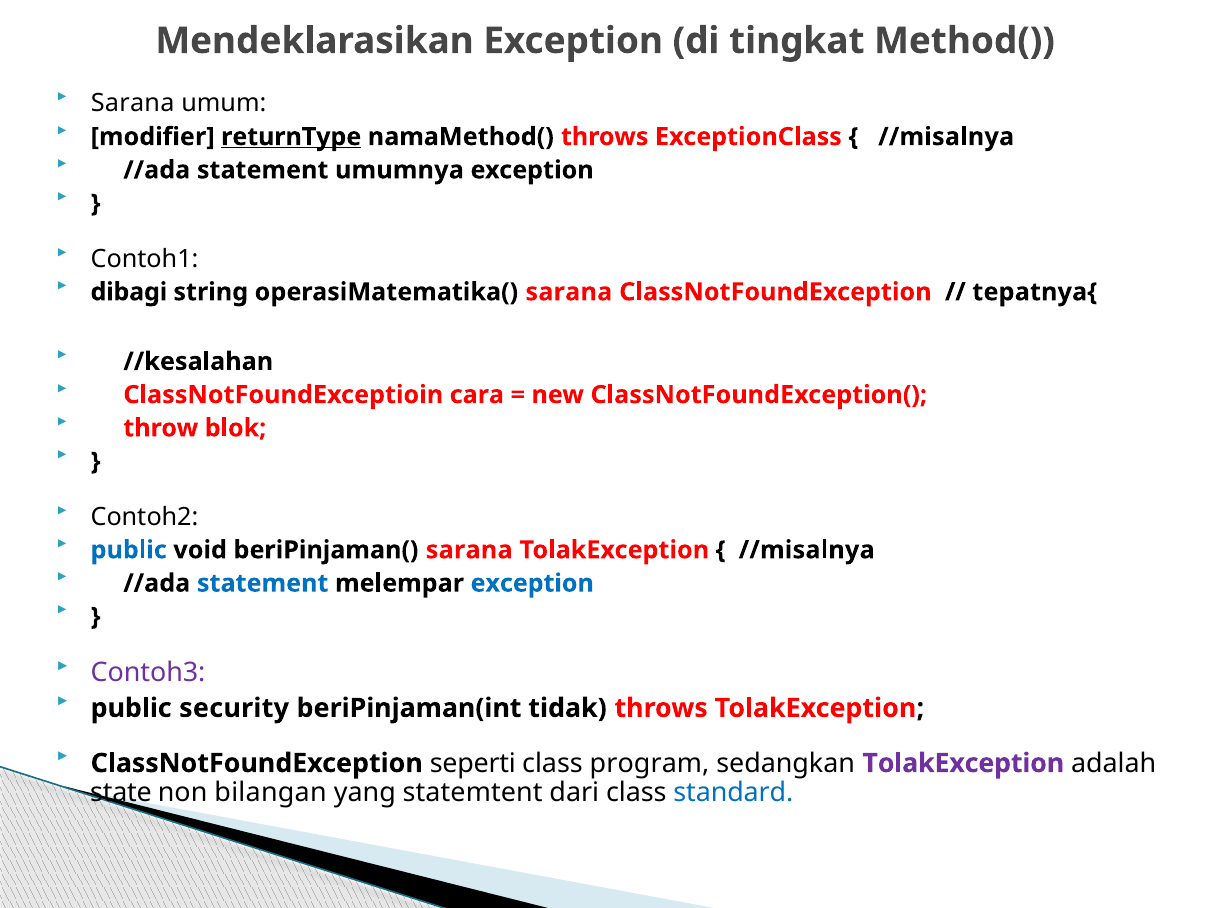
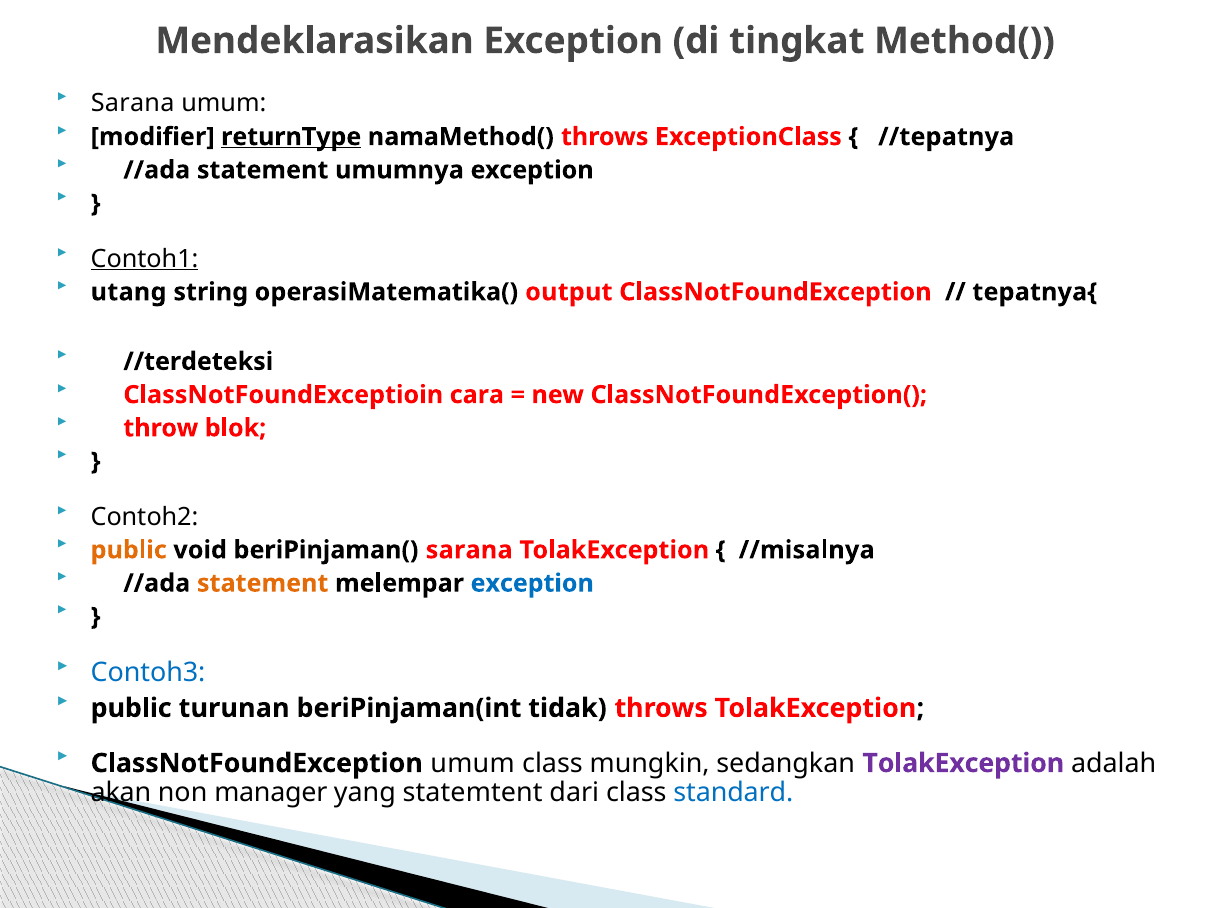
//misalnya at (946, 137): //misalnya -> //tepatnya
Contoh1 underline: none -> present
dibagi: dibagi -> utang
operasiMatematika( sarana: sarana -> output
//kesalahan: //kesalahan -> //terdeteksi
public at (129, 550) colour: blue -> orange
statement at (263, 583) colour: blue -> orange
Contoh3 colour: purple -> blue
security: security -> turunan
ClassNotFoundException seperti: seperti -> umum
program: program -> mungkin
state: state -> akan
bilangan: bilangan -> manager
